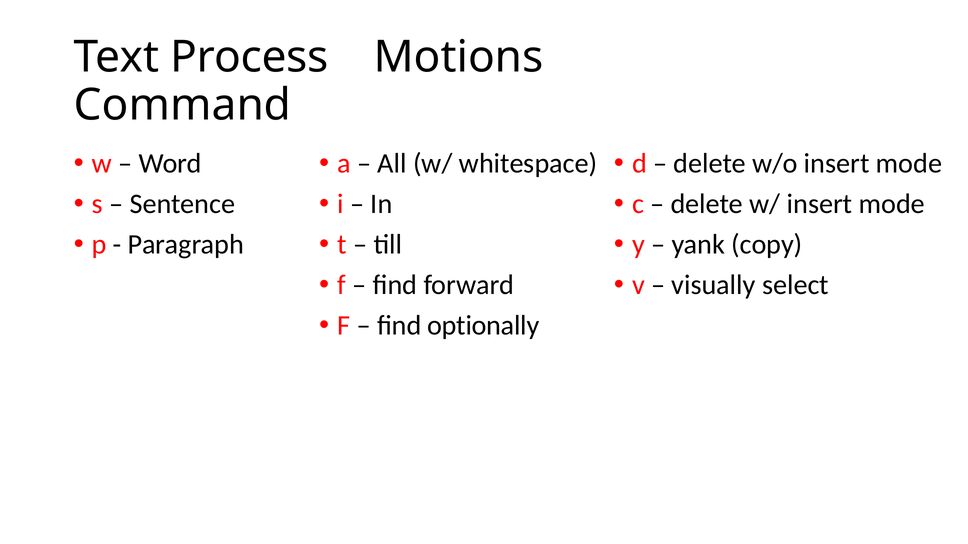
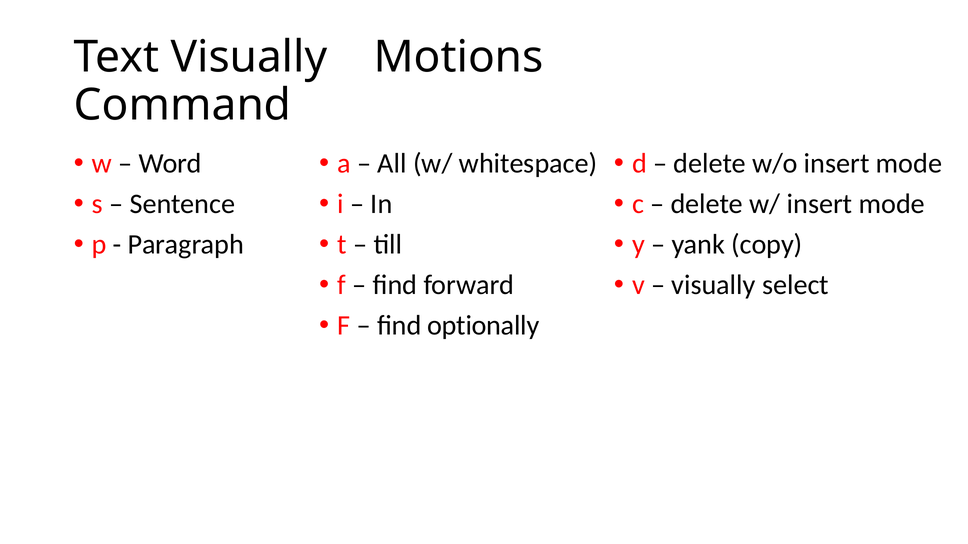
Text Process: Process -> Visually
